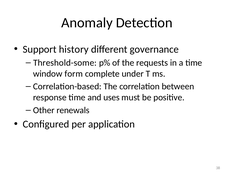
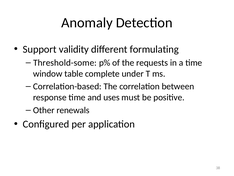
history: history -> validity
governance: governance -> formulating
form: form -> table
